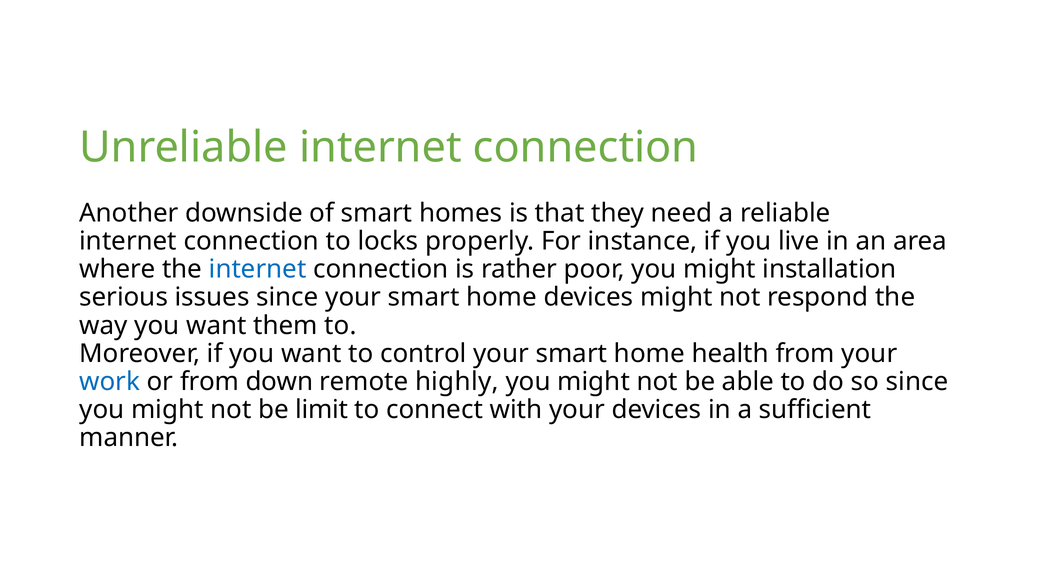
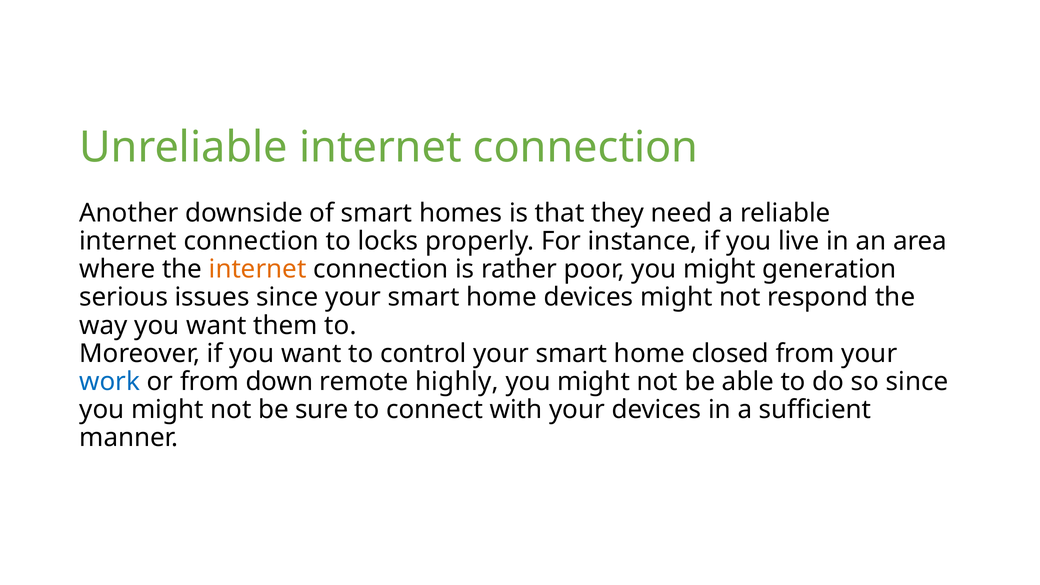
internet at (258, 269) colour: blue -> orange
installation: installation -> generation
health: health -> closed
limit: limit -> sure
